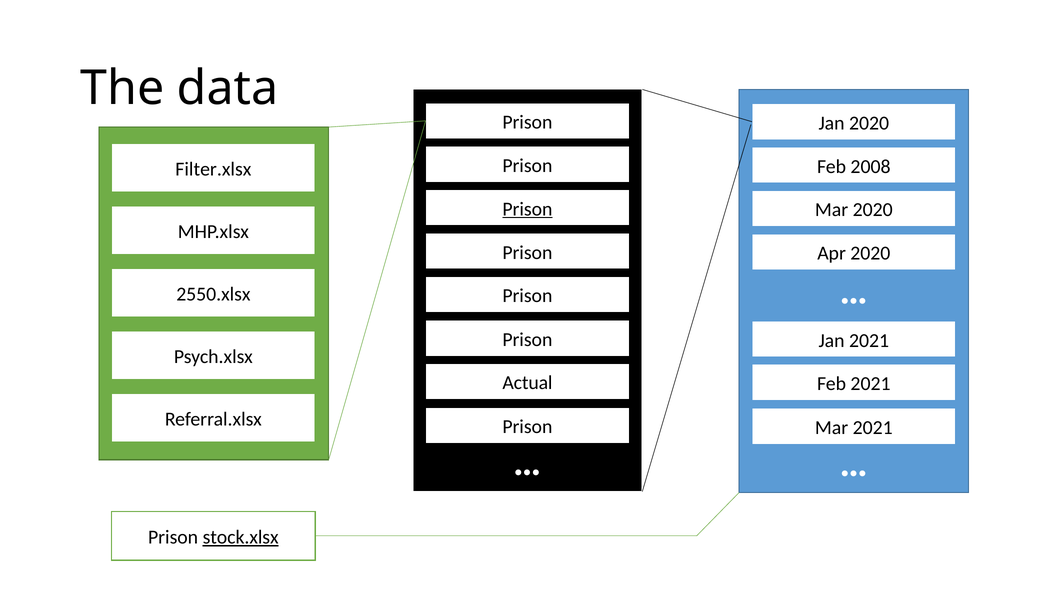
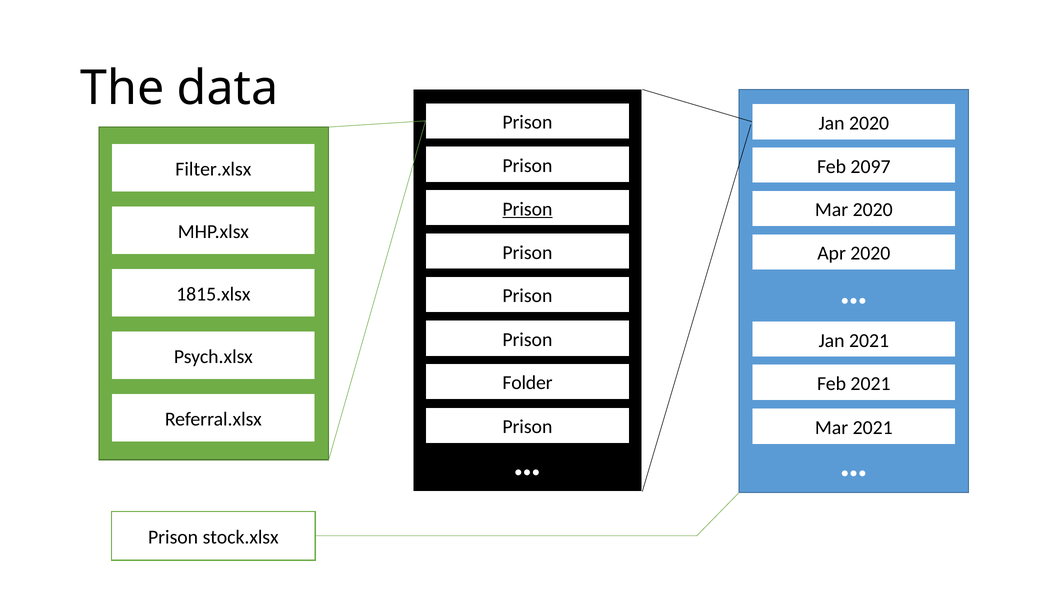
2008: 2008 -> 2097
2550.xlsx: 2550.xlsx -> 1815.xlsx
Actual: Actual -> Folder
stock.xlsx underline: present -> none
